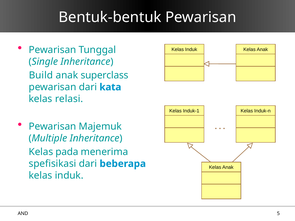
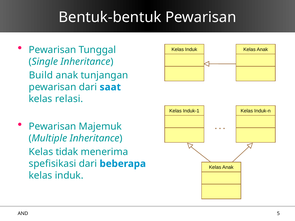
superclass: superclass -> tunjangan
kata: kata -> saat
pada: pada -> tidak
